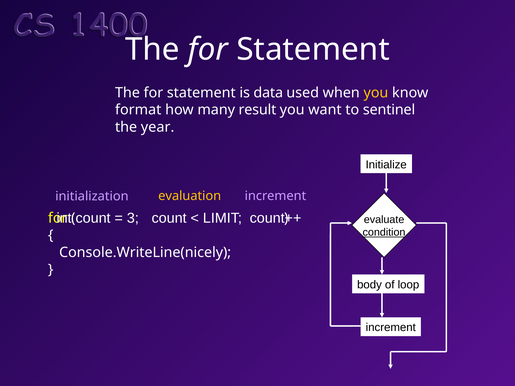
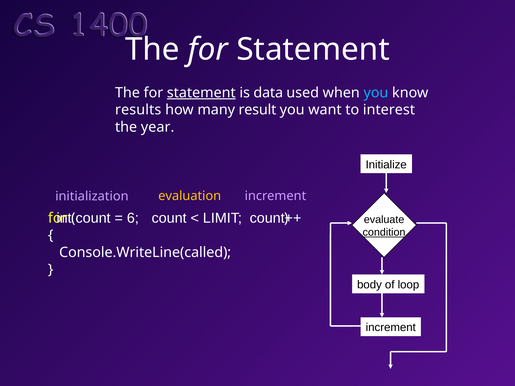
statement at (201, 93) underline: none -> present
you at (376, 93) colour: yellow -> light blue
format: format -> results
sentinel: sentinel -> interest
3: 3 -> 6
Console.WriteLine(nicely: Console.WriteLine(nicely -> Console.WriteLine(called
